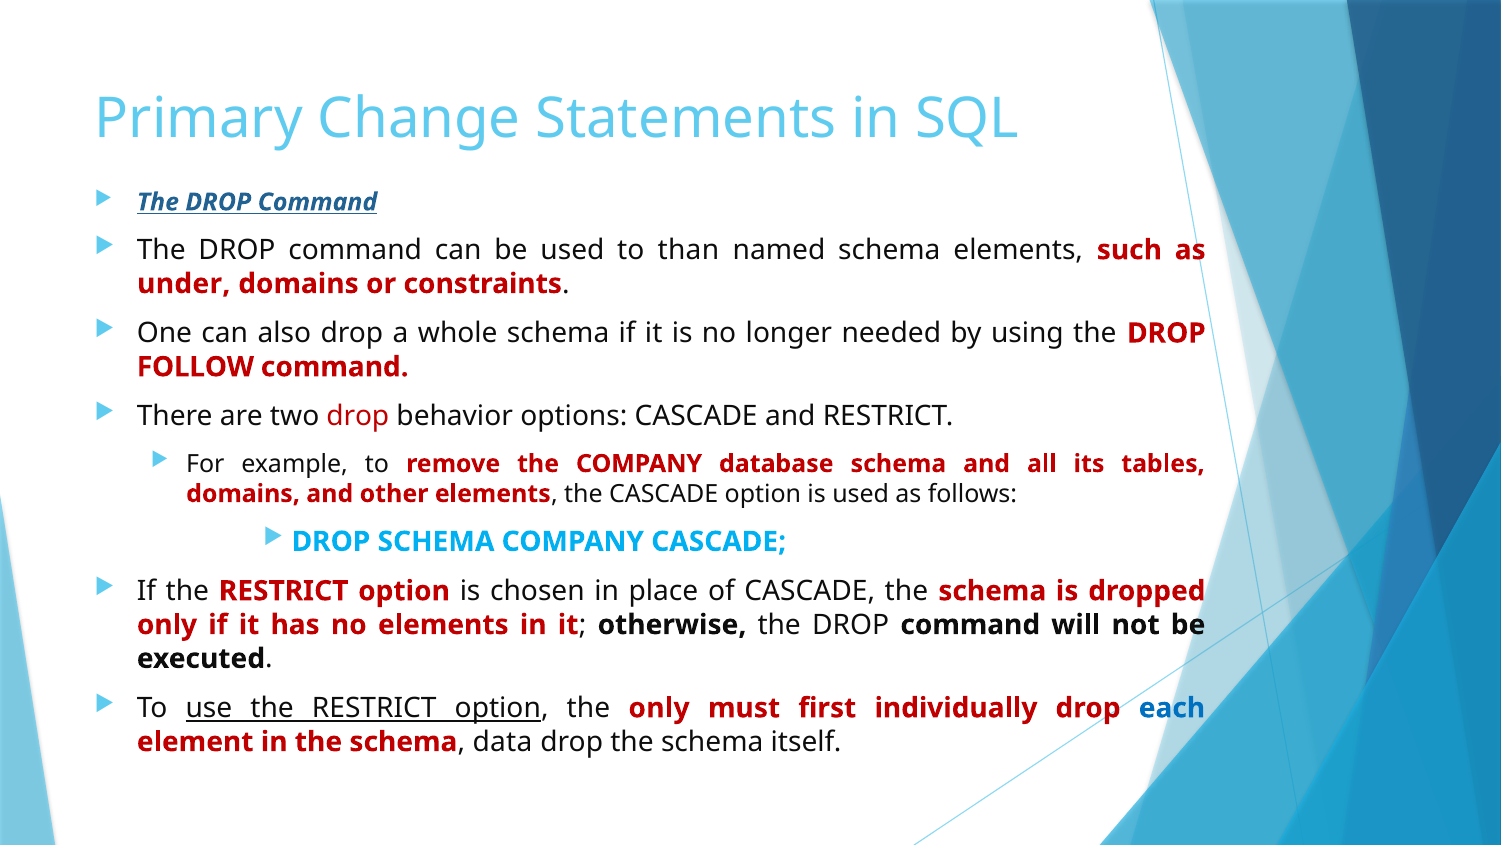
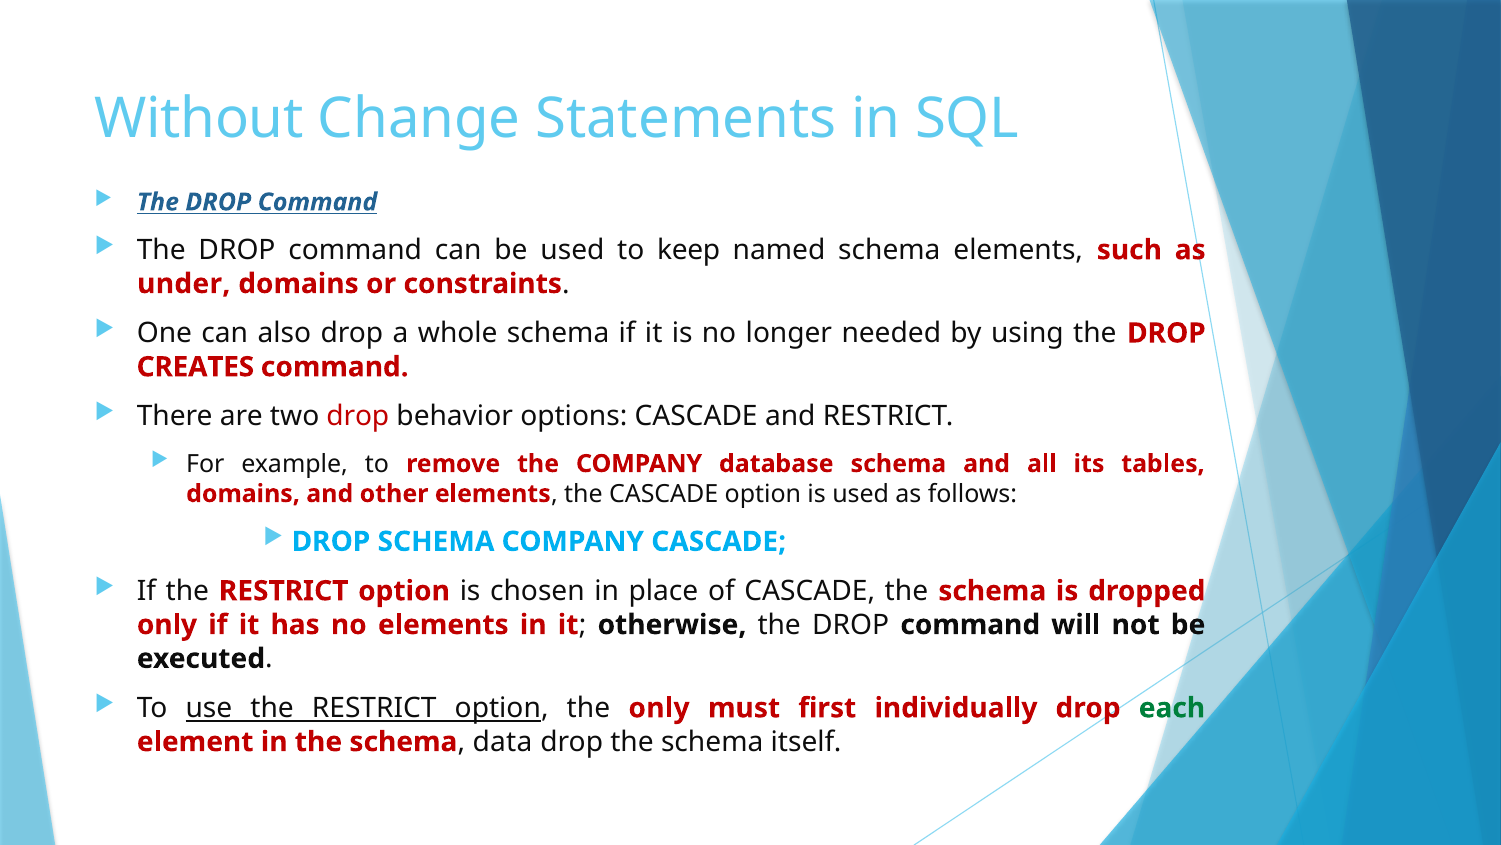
Primary: Primary -> Without
than: than -> keep
FOLLOW: FOLLOW -> CREATES
each colour: blue -> green
